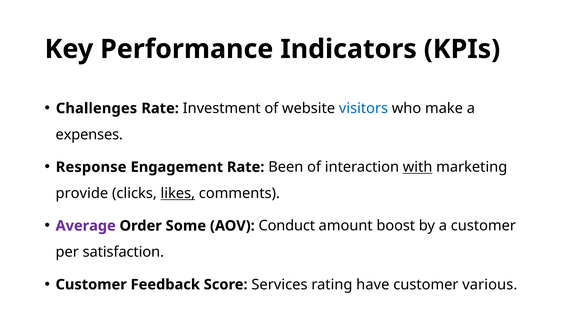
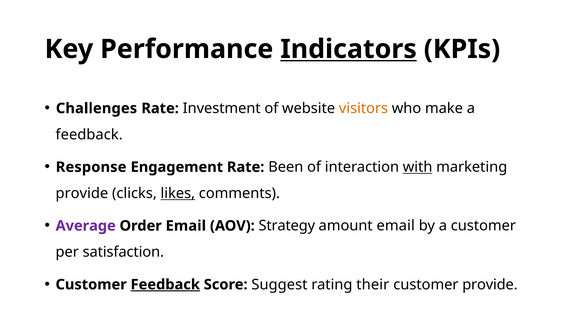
Indicators underline: none -> present
visitors colour: blue -> orange
expenses at (89, 135): expenses -> feedback
Order Some: Some -> Email
Conduct: Conduct -> Strategy
amount boost: boost -> email
Feedback at (165, 285) underline: none -> present
Services: Services -> Suggest
have: have -> their
customer various: various -> provide
